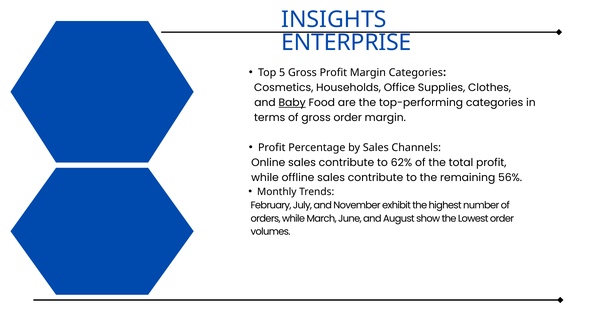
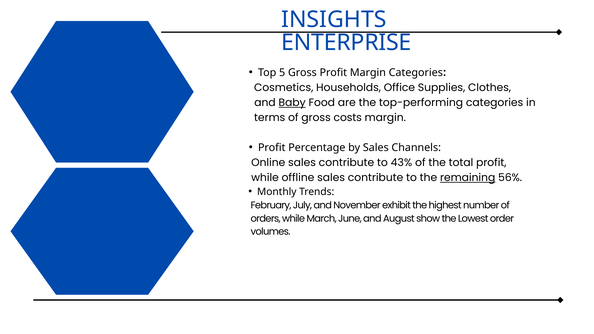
gross order: order -> costs
62%: 62% -> 43%
remaining underline: none -> present
